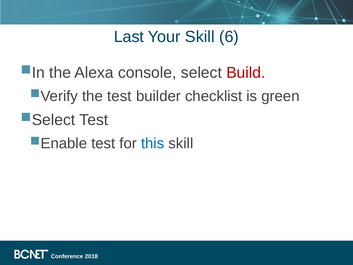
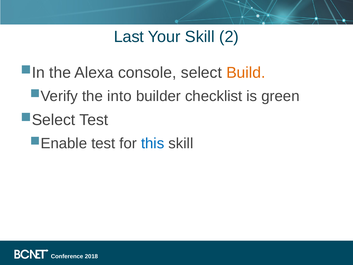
6: 6 -> 2
Build colour: red -> orange
the test: test -> into
